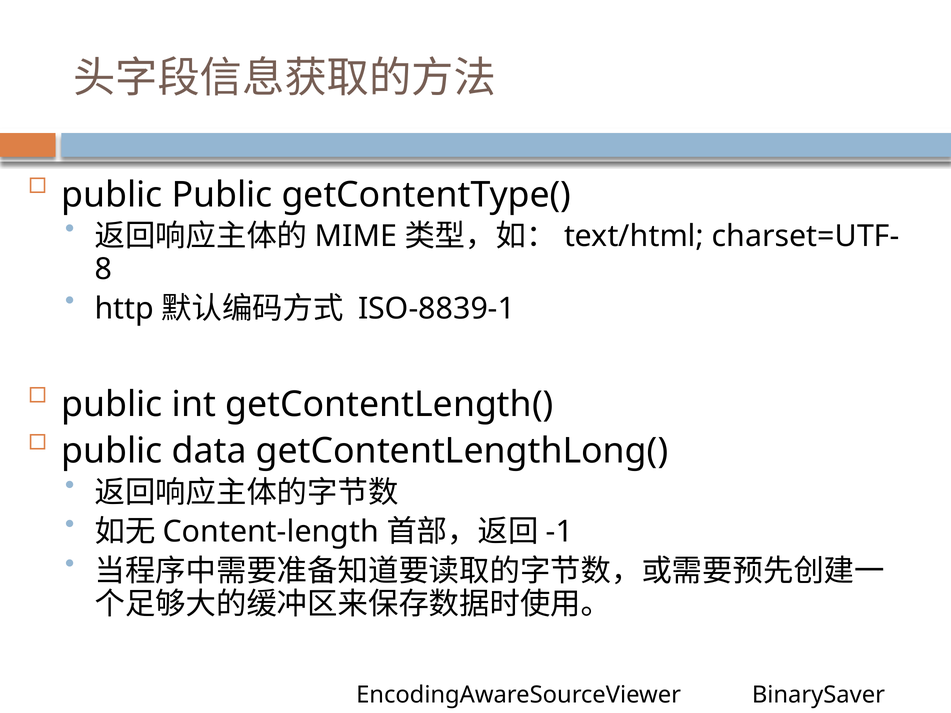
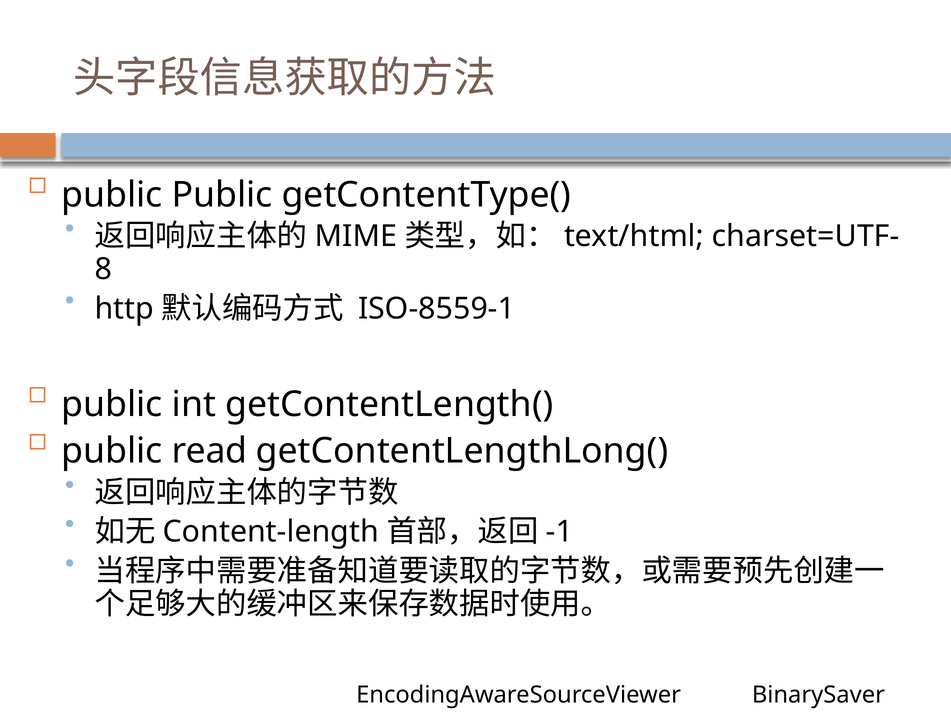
ISO-8839-1: ISO-8839-1 -> ISO-8559-1
data: data -> read
